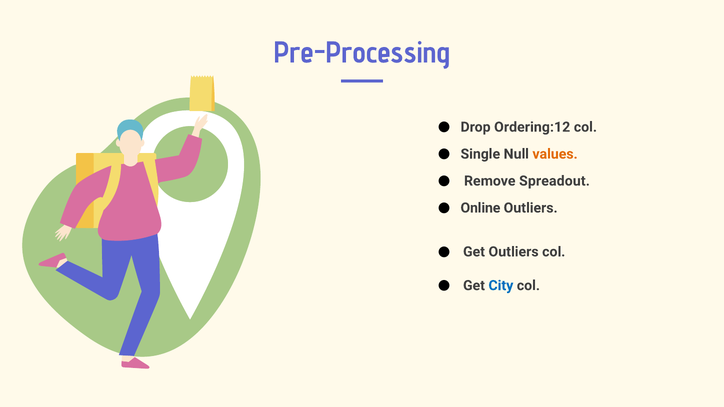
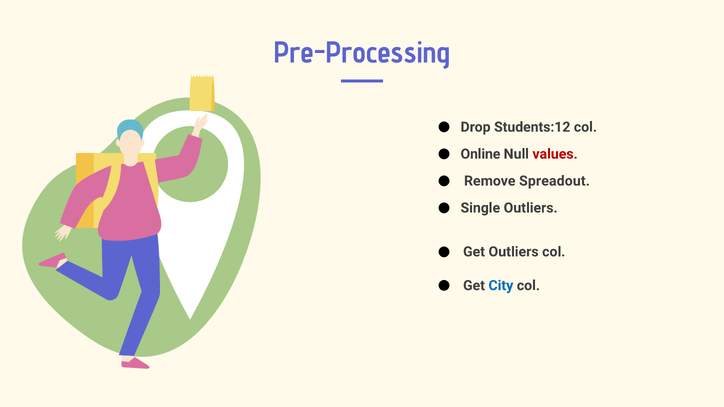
Ordering:12: Ordering:12 -> Students:12
Single: Single -> Online
values colour: orange -> red
Online: Online -> Single
